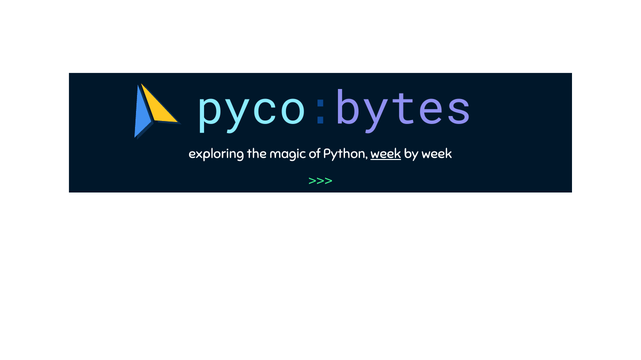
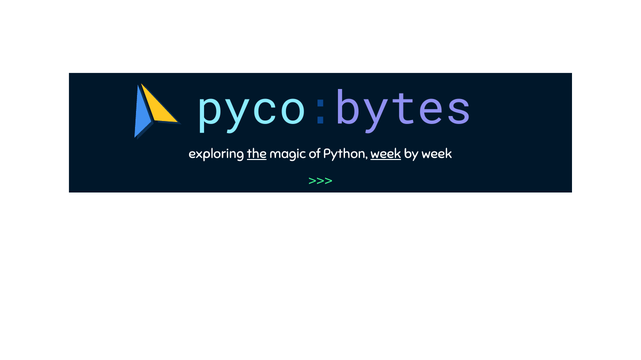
the underline: none -> present
